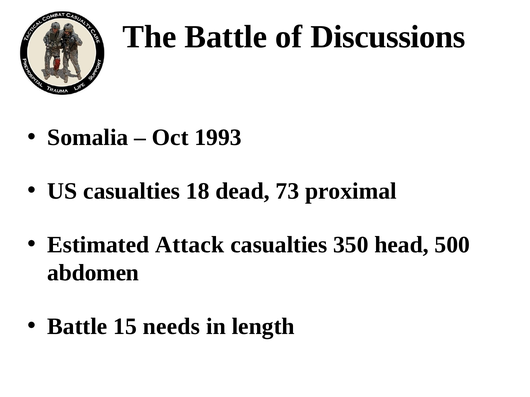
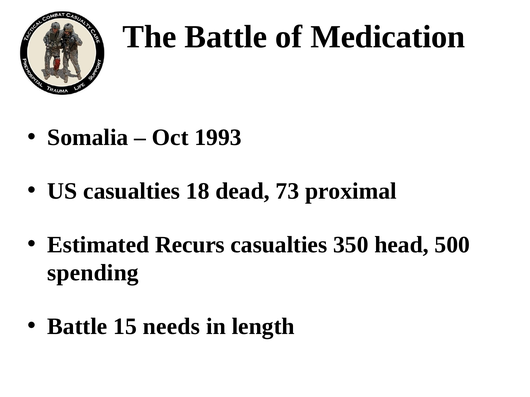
Discussions: Discussions -> Medication
Attack: Attack -> Recurs
abdomen: abdomen -> spending
